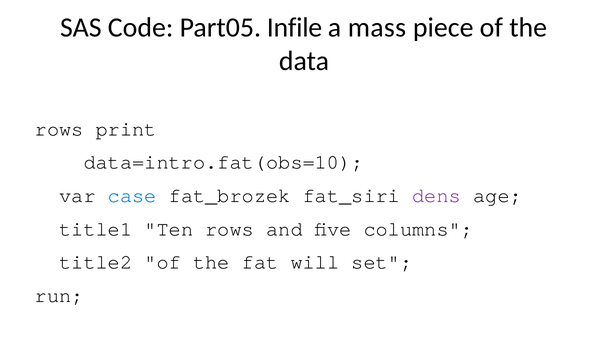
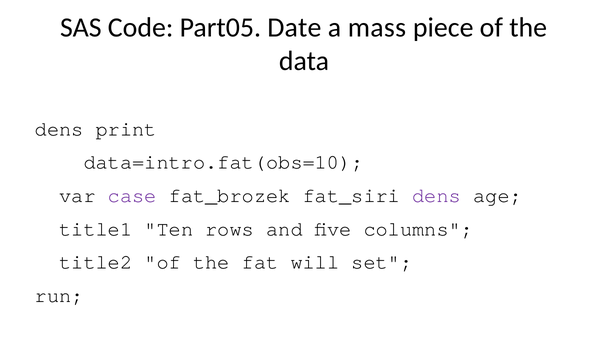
Infile: Infile -> Date
rows at (59, 129): rows -> dens
case colour: blue -> purple
